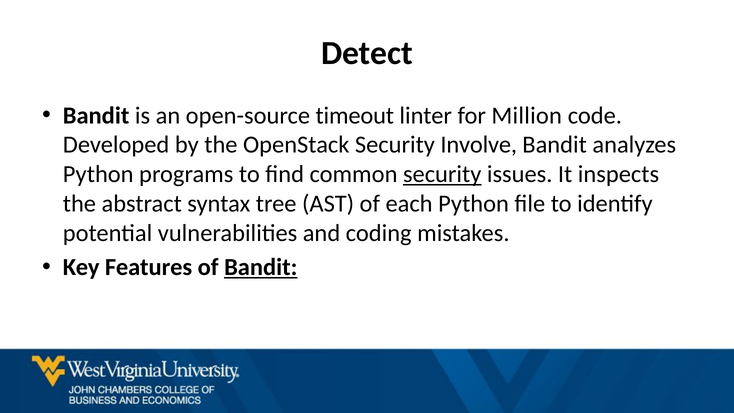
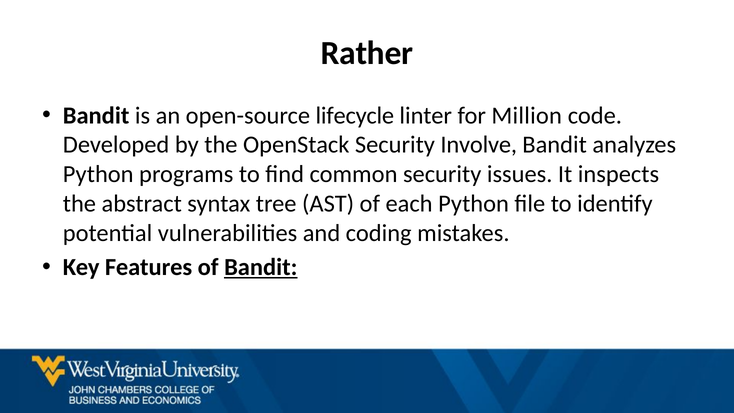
Detect: Detect -> Rather
timeout: timeout -> lifecycle
security at (442, 174) underline: present -> none
